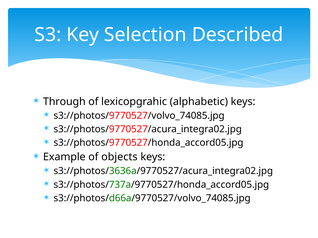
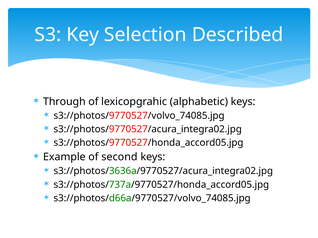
objects: objects -> second
